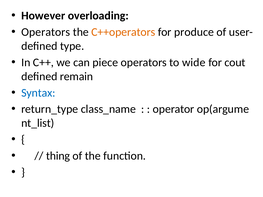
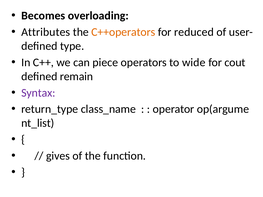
However: However -> Becomes
Operators at (46, 32): Operators -> Attributes
produce: produce -> reduced
Syntax colour: blue -> purple
thing: thing -> gives
